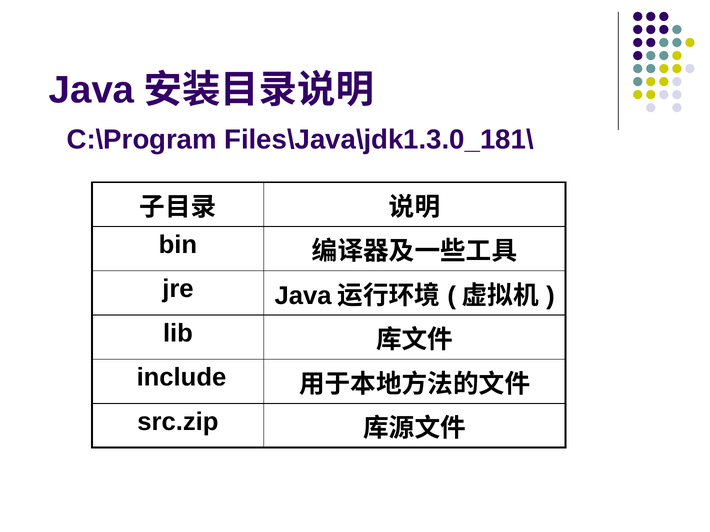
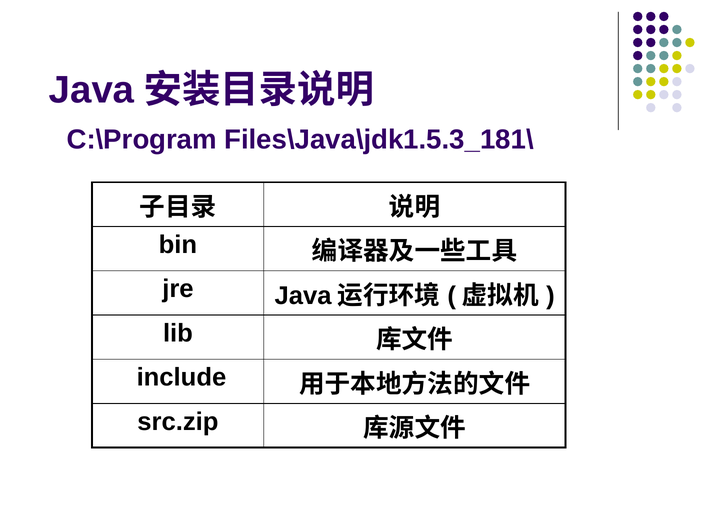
Files\Java\jdk1.3.0_181\: Files\Java\jdk1.3.0_181\ -> Files\Java\jdk1.5.3_181\
